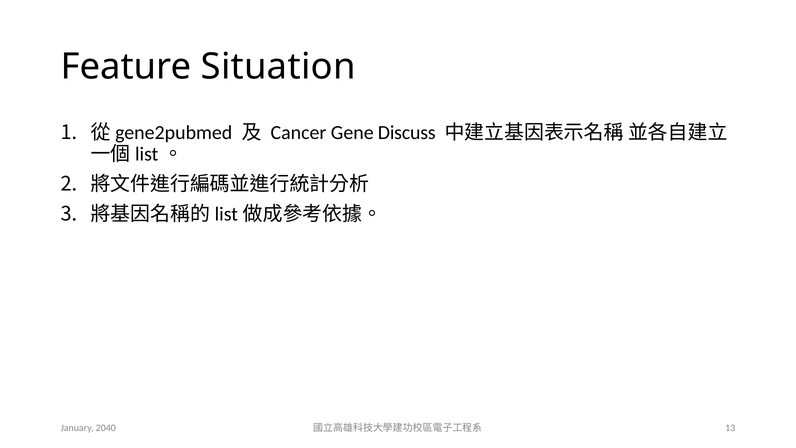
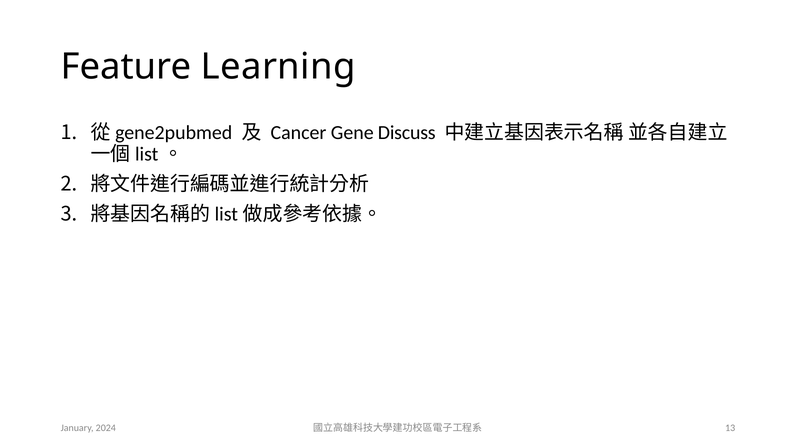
Situation: Situation -> Learning
2040: 2040 -> 2024
